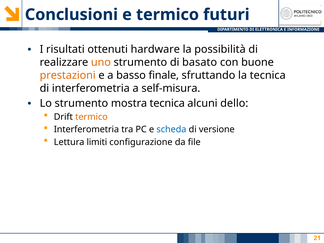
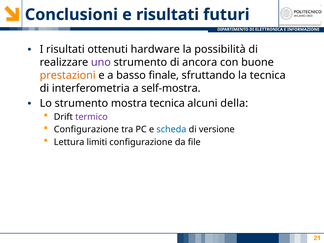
e termico: termico -> risultati
uno colour: orange -> purple
basato: basato -> ancora
self-misura: self-misura -> self-mostra
dello: dello -> della
termico at (91, 117) colour: orange -> purple
Interferometria at (86, 130): Interferometria -> Configurazione
